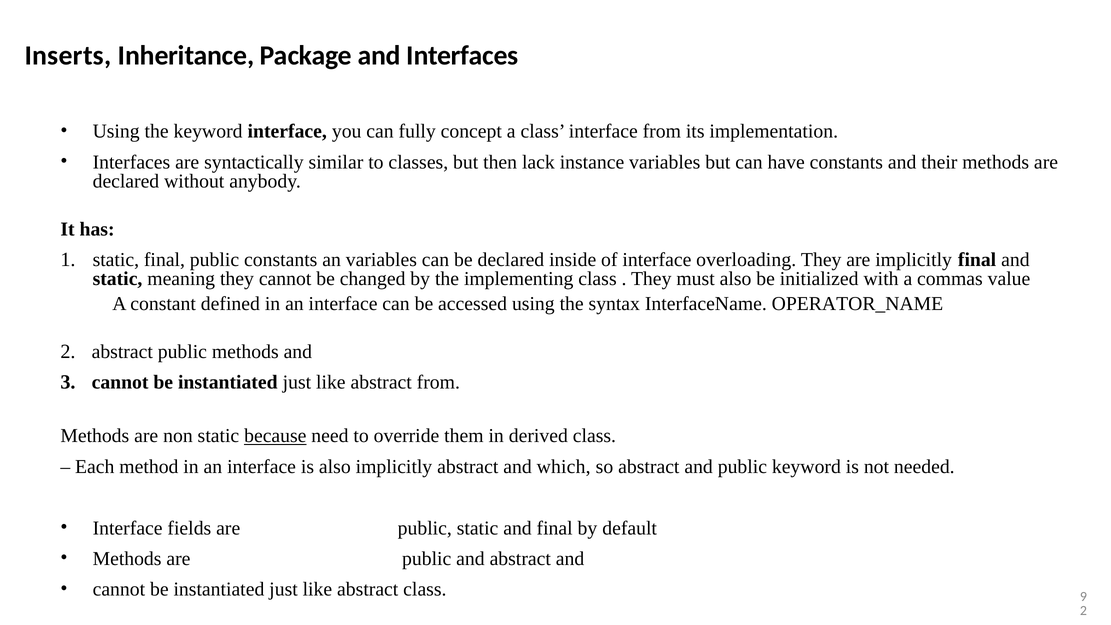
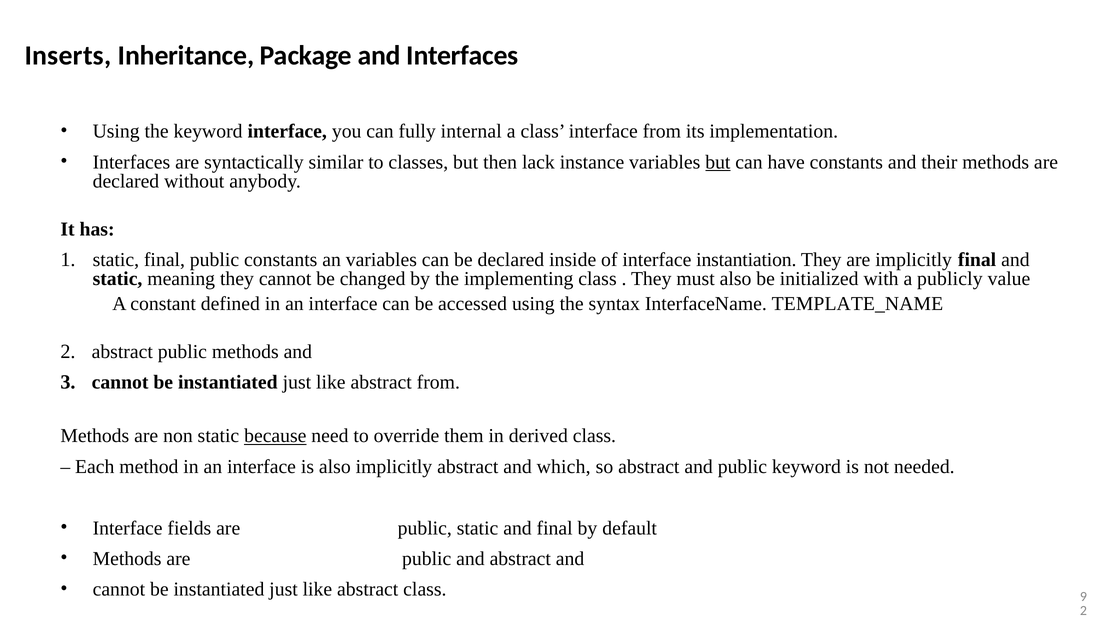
concept: concept -> internal
but at (718, 162) underline: none -> present
overloading: overloading -> instantiation
commas: commas -> publicly
OPERATOR_NAME: OPERATOR_NAME -> TEMPLATE_NAME
